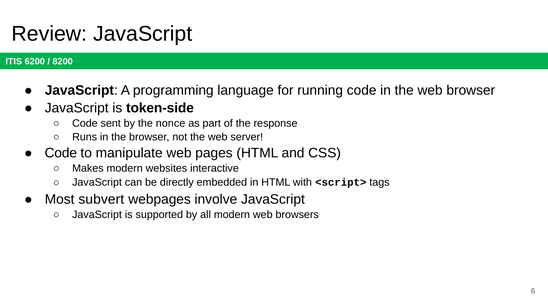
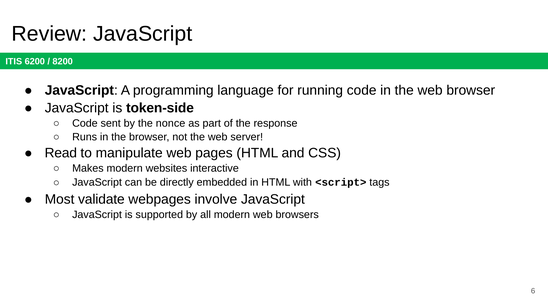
Code at (61, 153): Code -> Read
subvert: subvert -> validate
